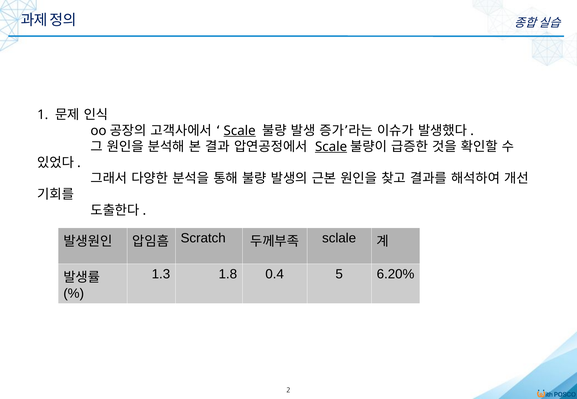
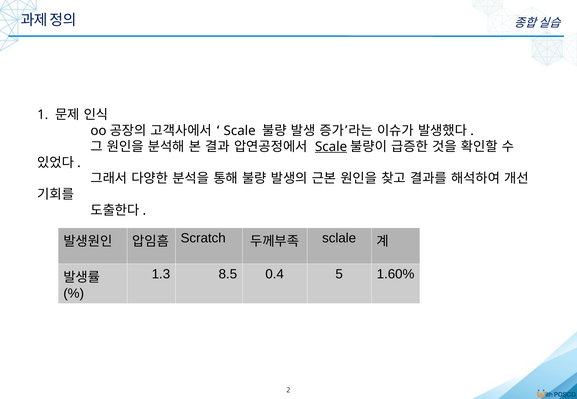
Scale at (240, 131) underline: present -> none
1.8: 1.8 -> 8.5
6.20%: 6.20% -> 1.60%
